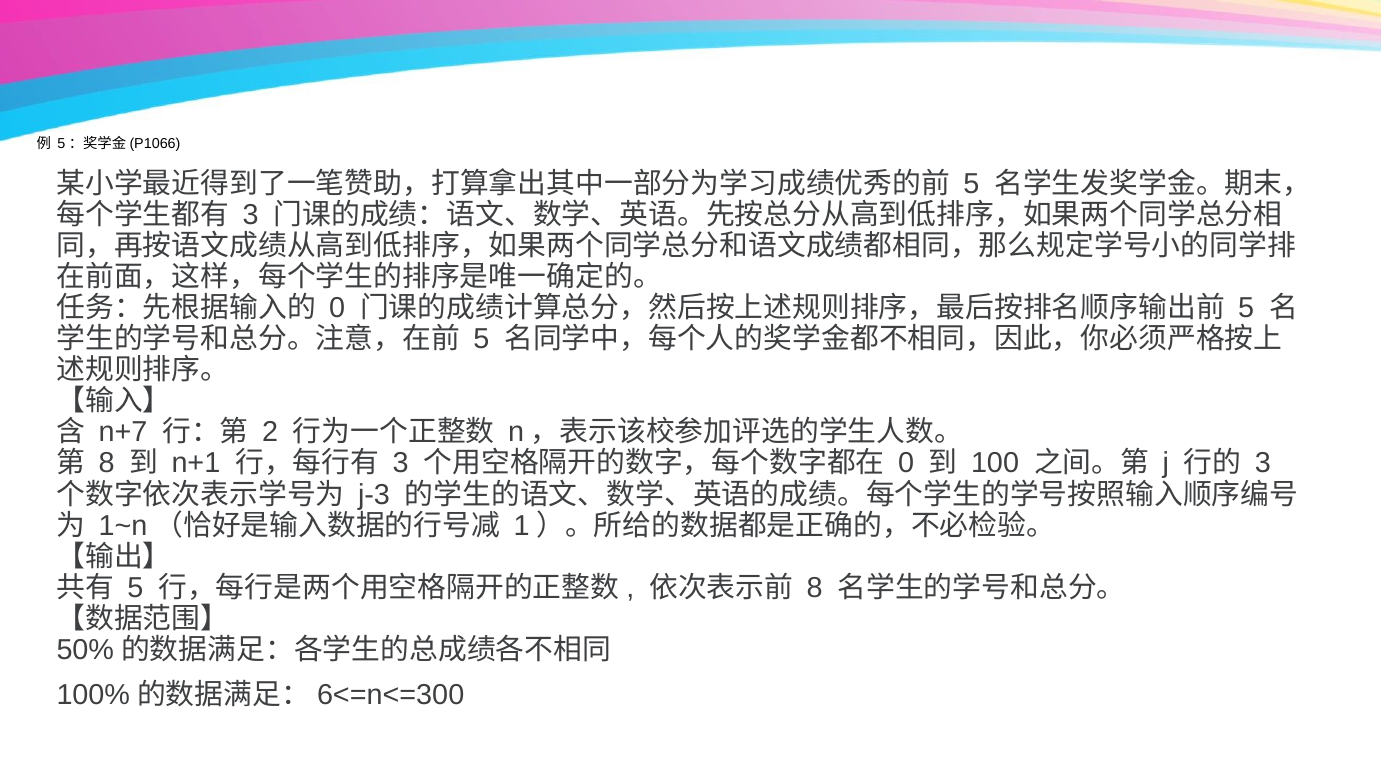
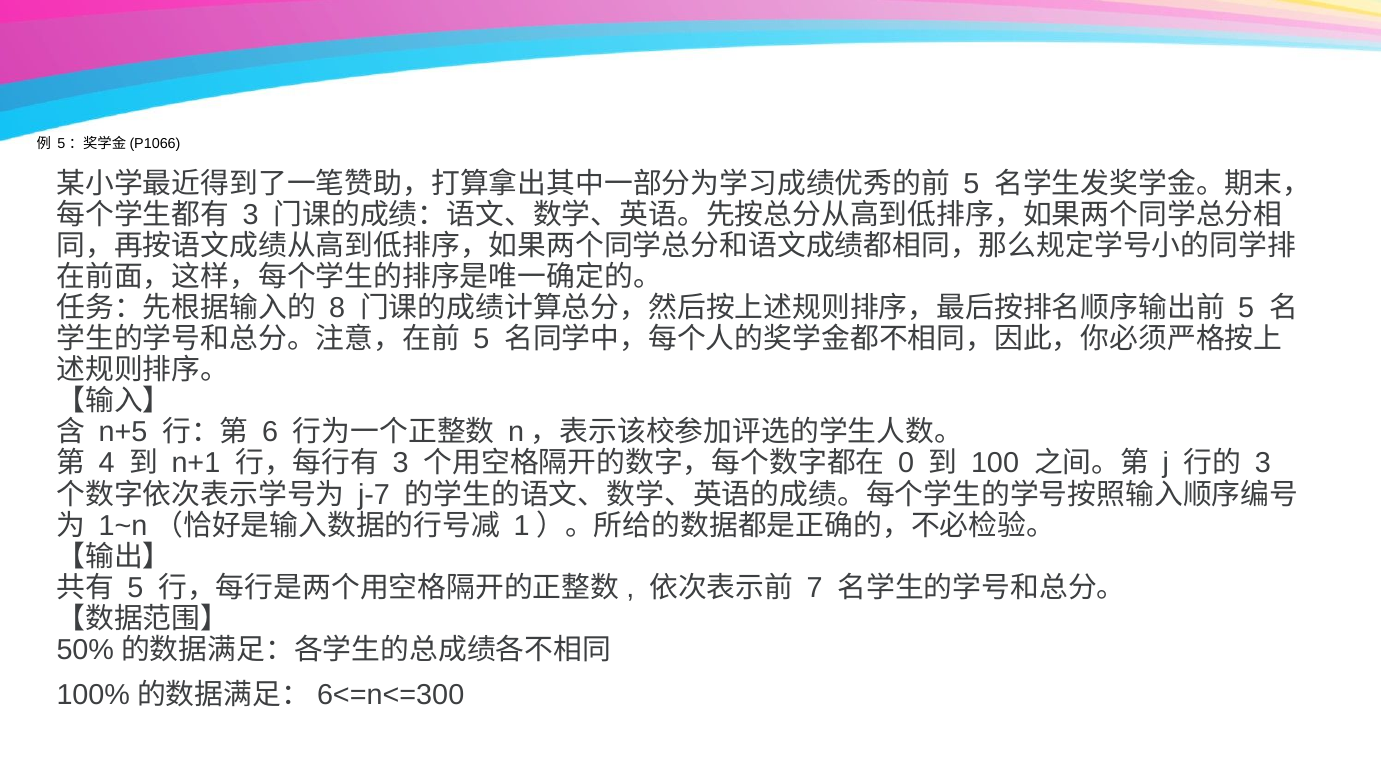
0 at (337, 308): 0 -> 8
n+7: n+7 -> n+5
2: 2 -> 6
8 at (107, 463): 8 -> 4
j-3: j-3 -> j-7
8 at (815, 588): 8 -> 7
